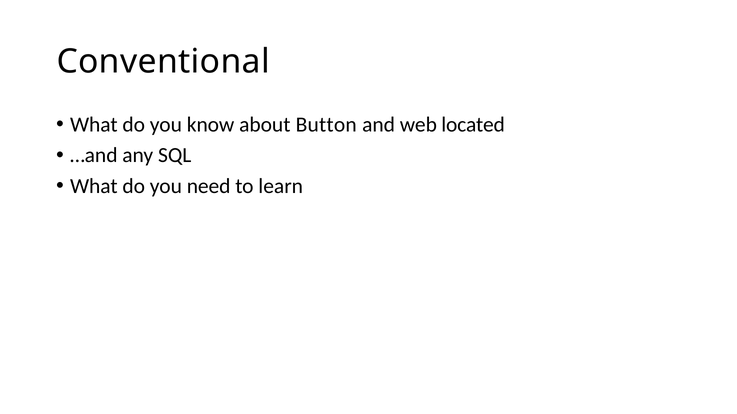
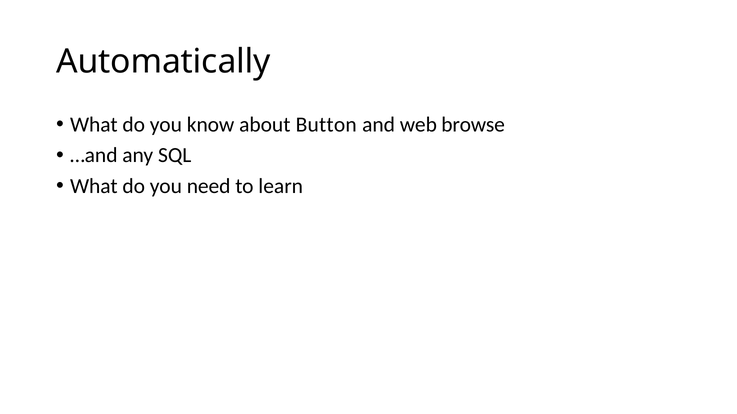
Conventional: Conventional -> Automatically
located: located -> browse
